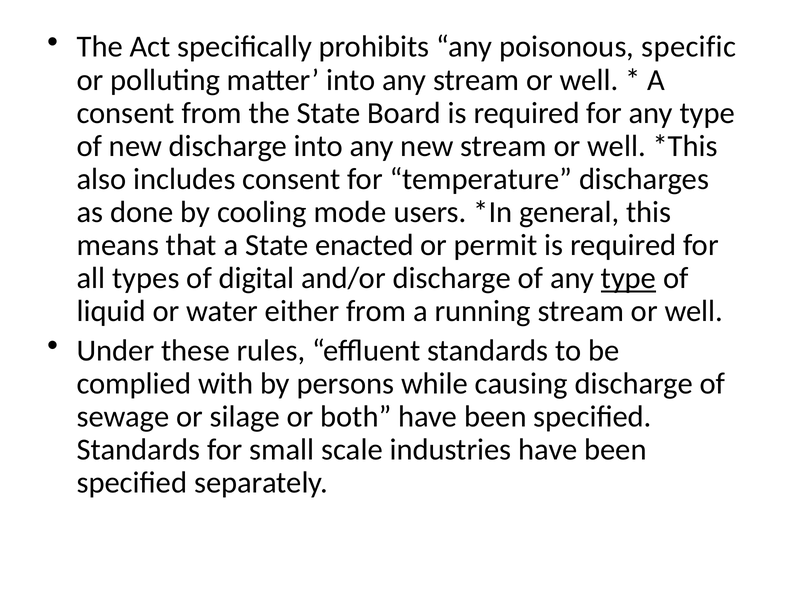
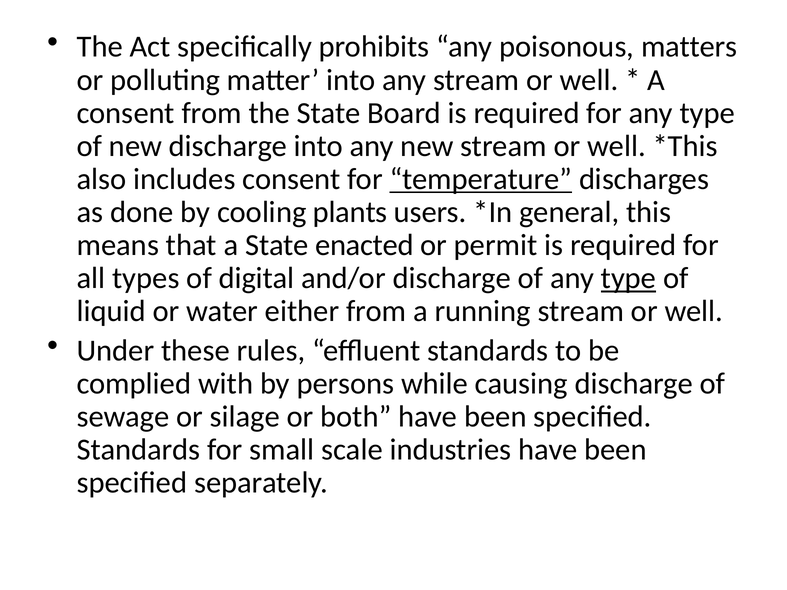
specific: specific -> matters
temperature underline: none -> present
mode: mode -> plants
